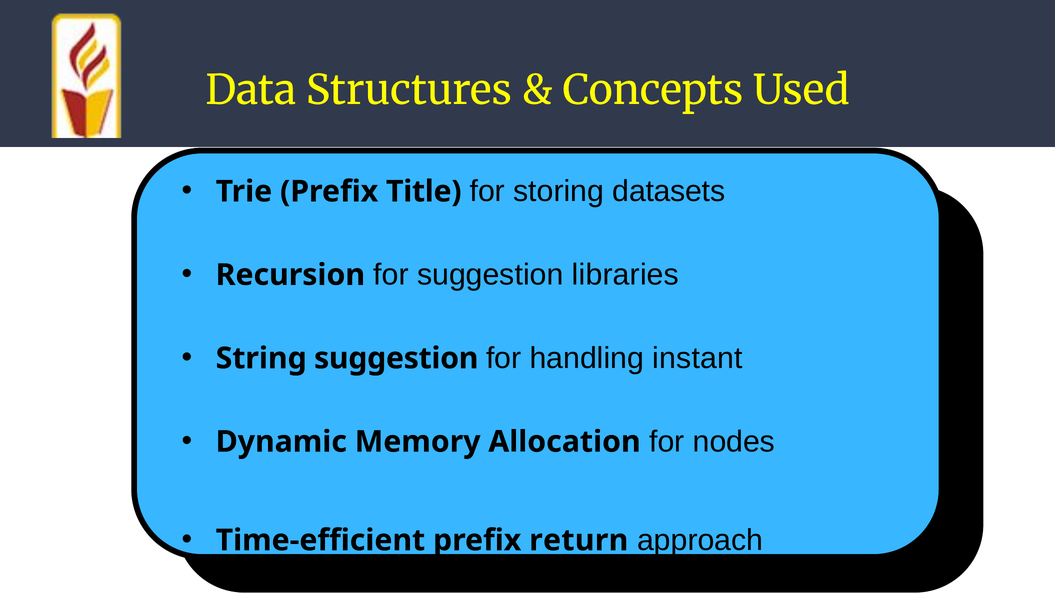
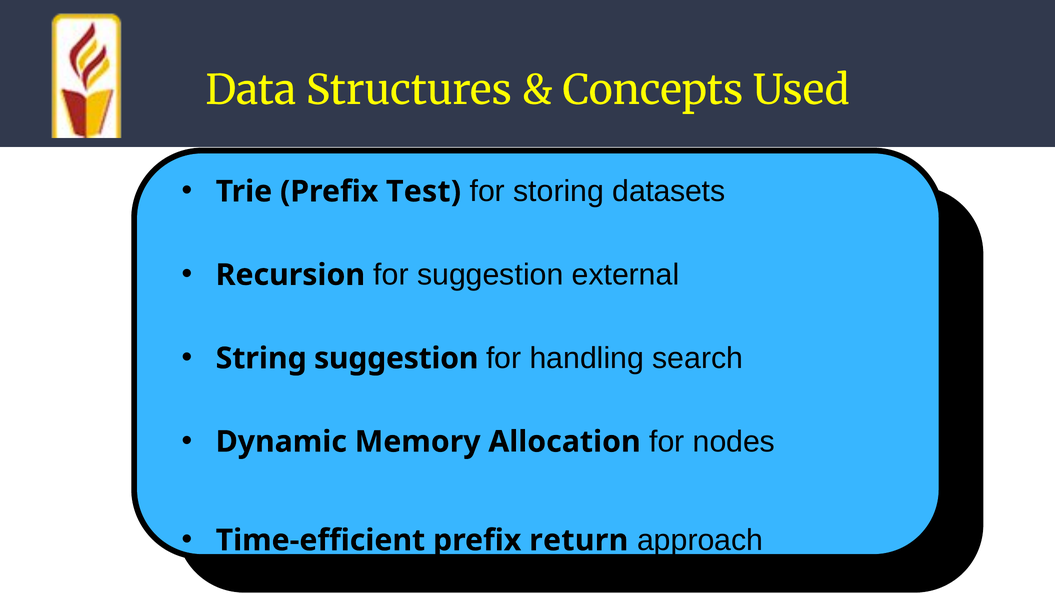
Title: Title -> Test
libraries: libraries -> external
instant: instant -> search
